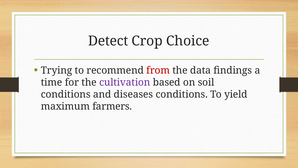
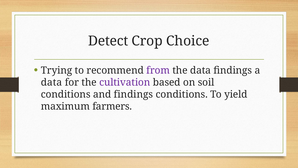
from colour: red -> purple
time at (52, 82): time -> data
and diseases: diseases -> findings
